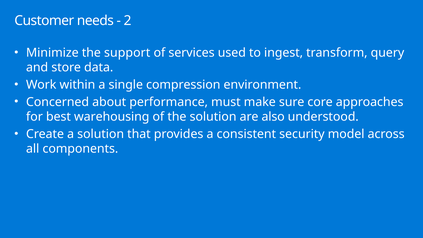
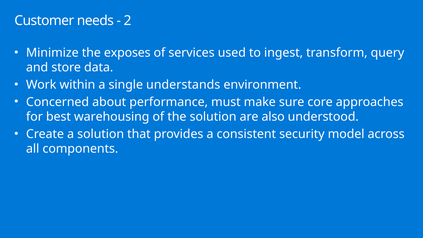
support: support -> exposes
compression: compression -> understands
